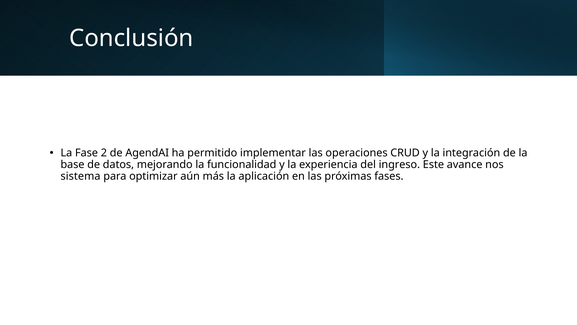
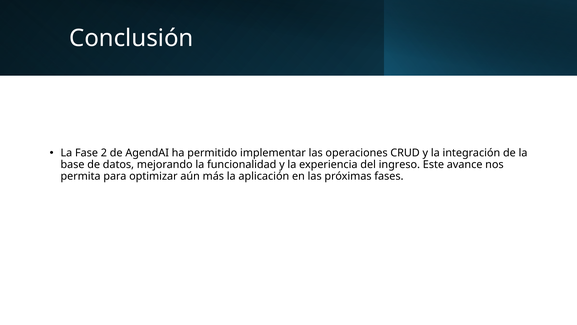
sistema: sistema -> permita
